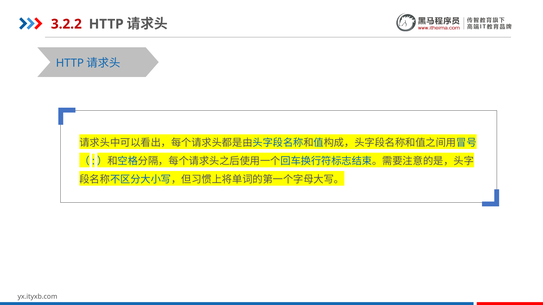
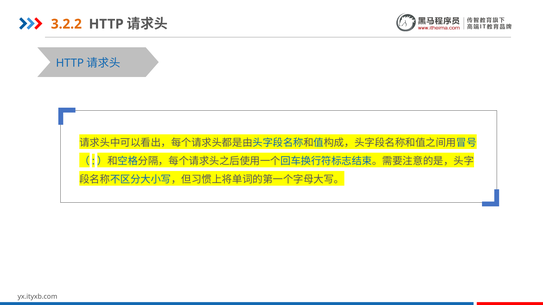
3.2.2 colour: red -> orange
